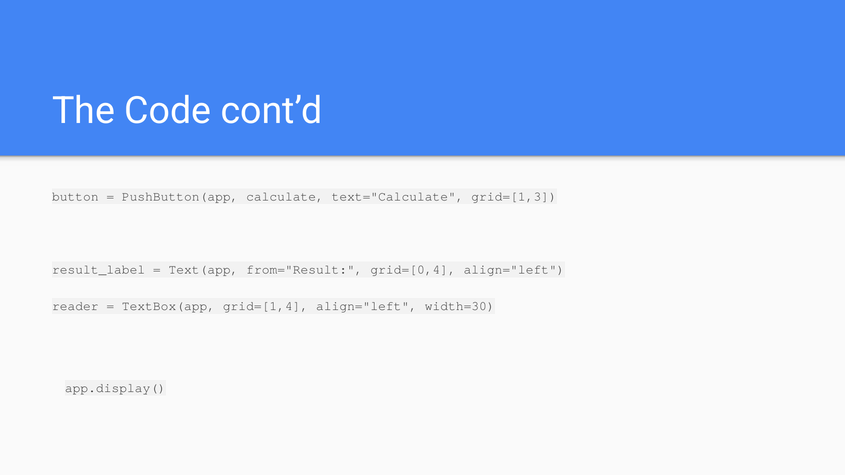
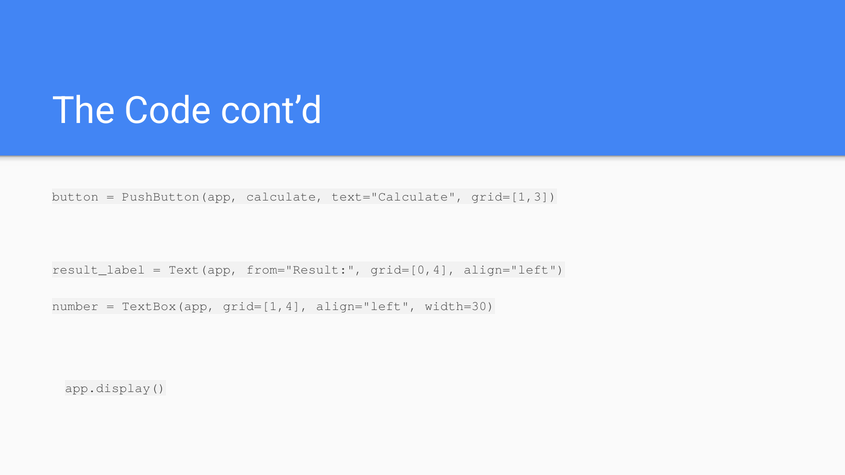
reader: reader -> number
